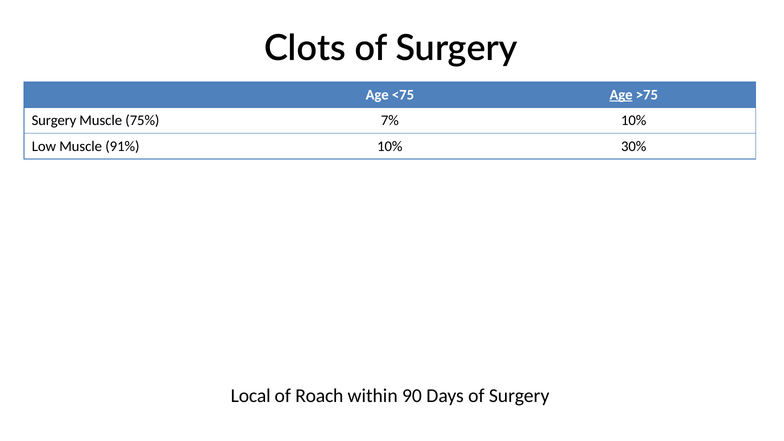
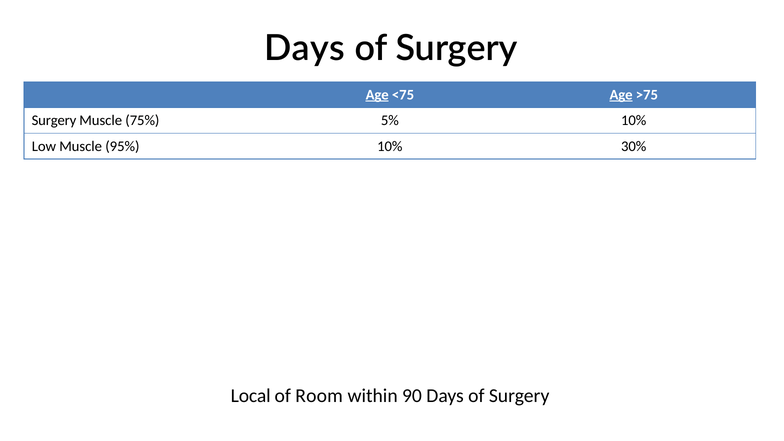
Clots at (305, 49): Clots -> Days
Age at (377, 95) underline: none -> present
7%: 7% -> 5%
91%: 91% -> 95%
Roach: Roach -> Room
